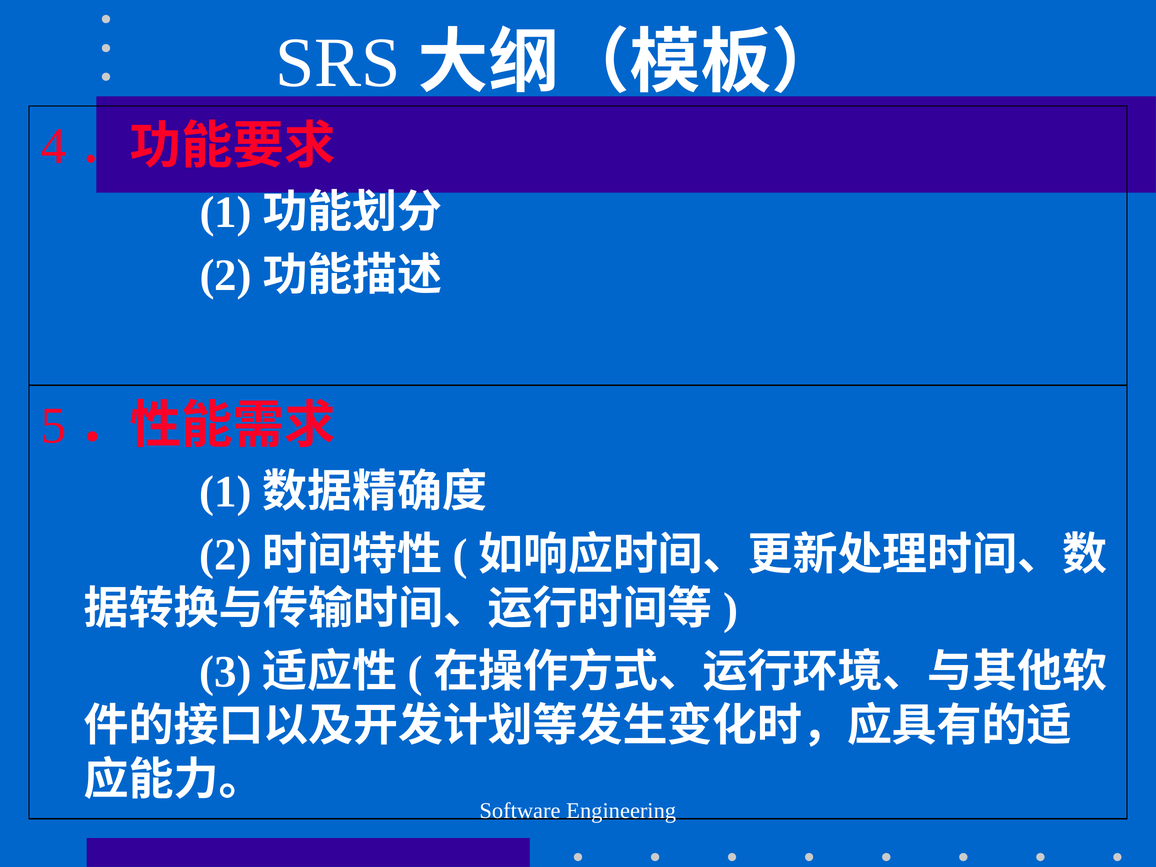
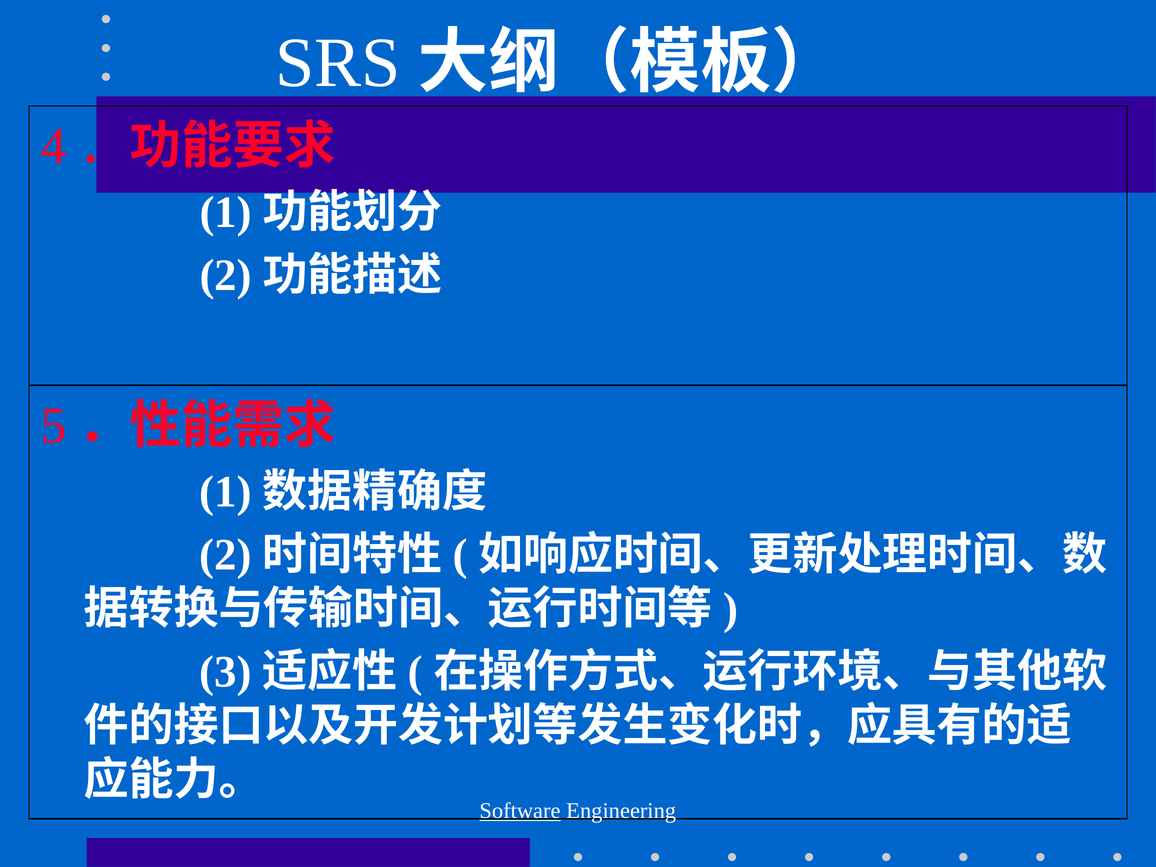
Software underline: none -> present
